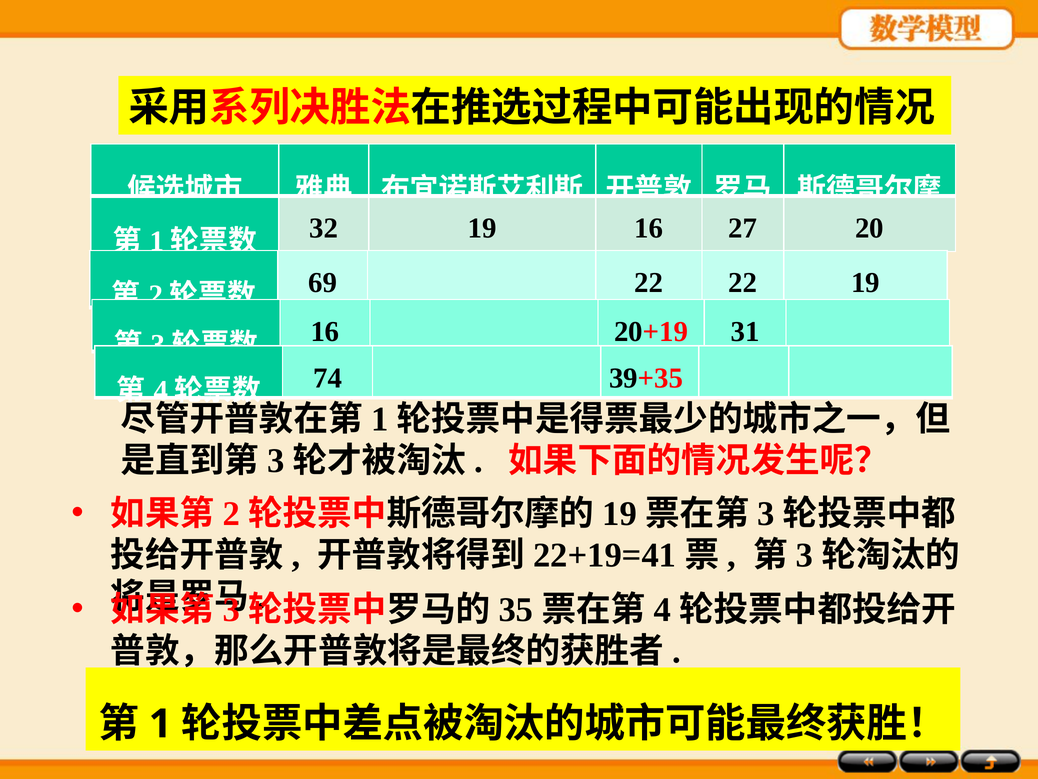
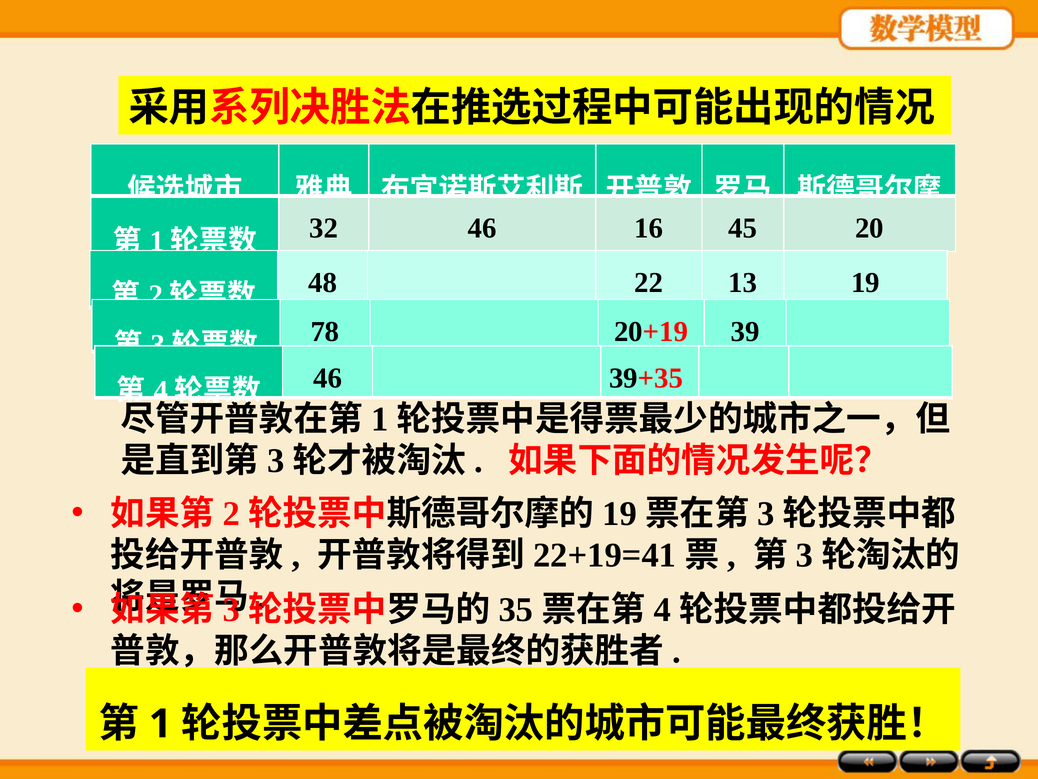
32 19: 19 -> 46
27: 27 -> 45
69: 69 -> 48
22 22: 22 -> 13
16 at (325, 332): 16 -> 78
31: 31 -> 39
74 at (328, 378): 74 -> 46
